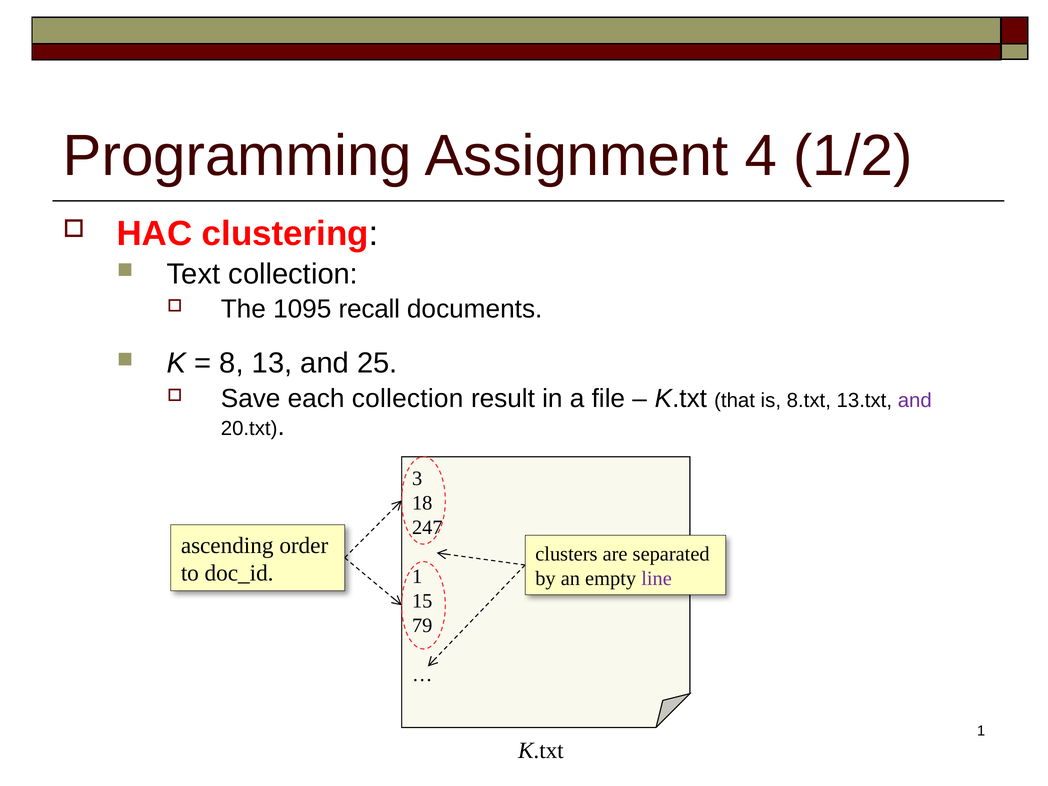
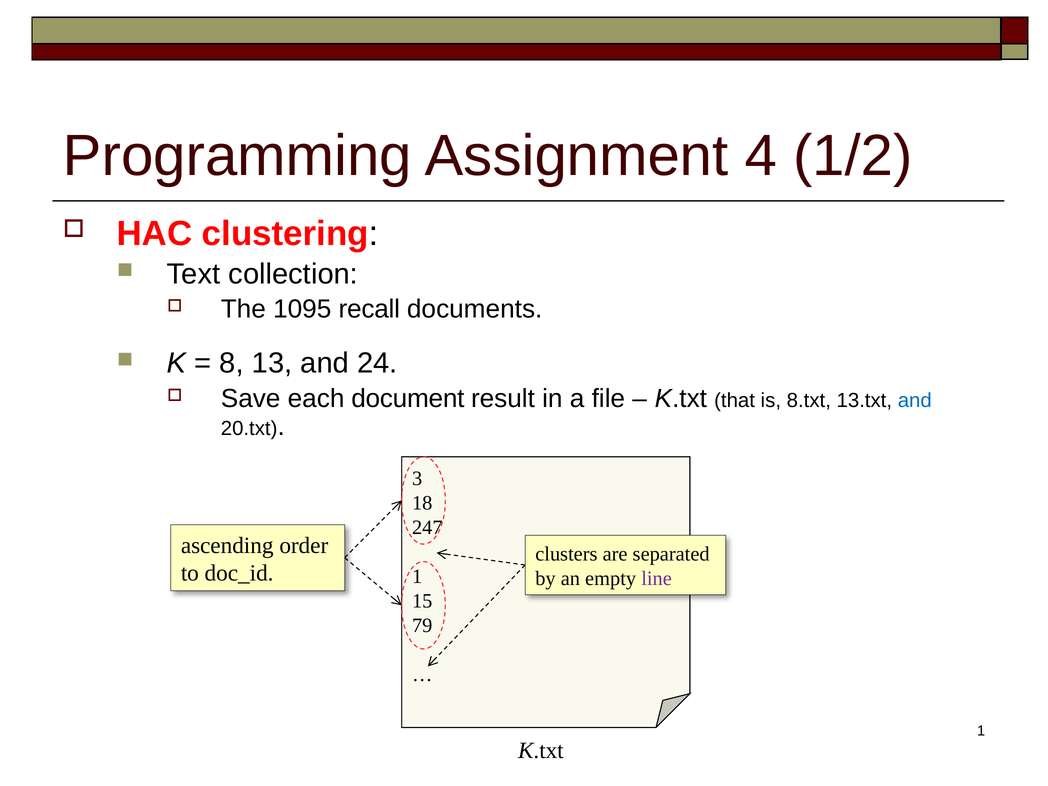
25: 25 -> 24
each collection: collection -> document
and at (915, 400) colour: purple -> blue
